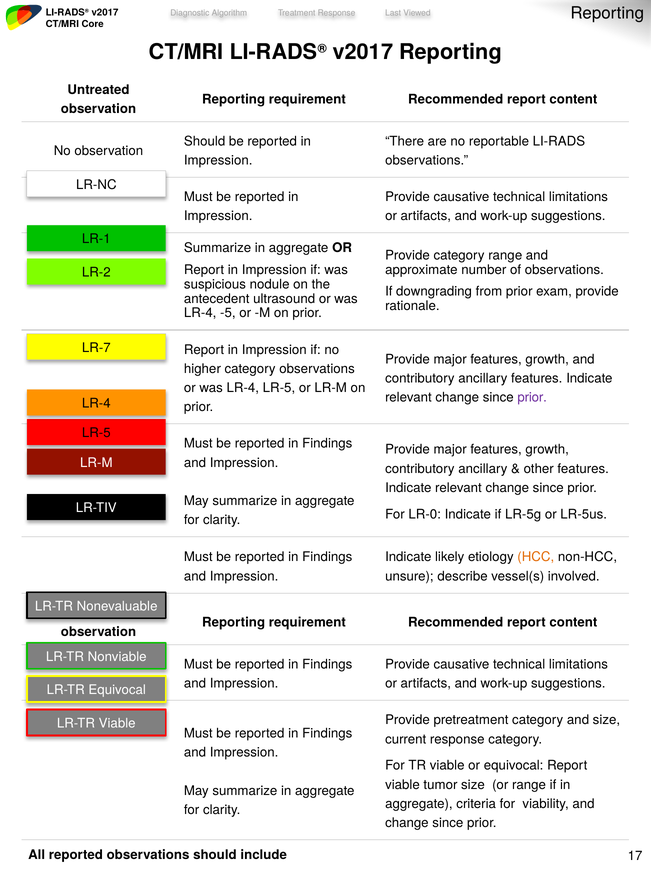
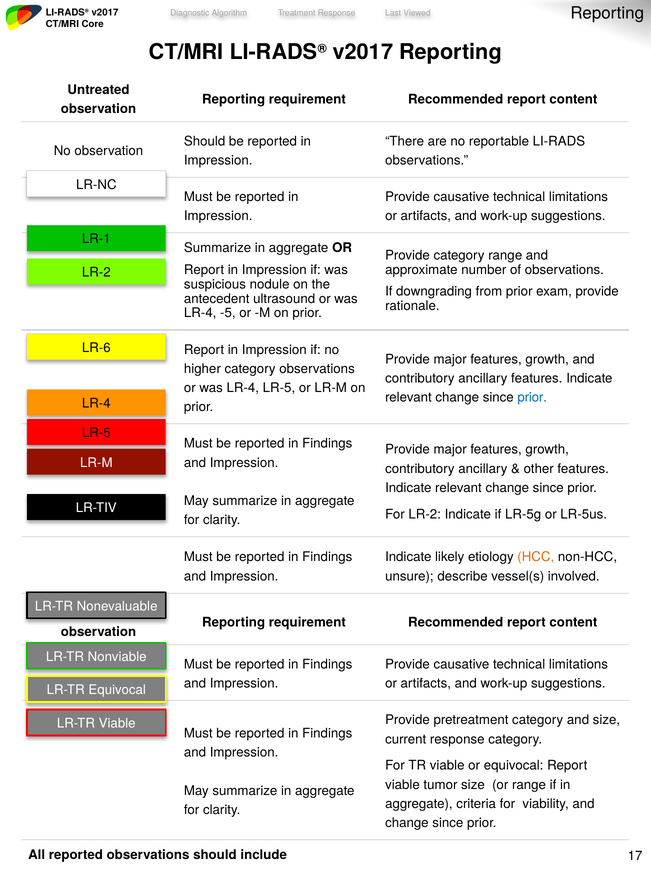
LR-7: LR-7 -> LR-6
prior at (532, 397) colour: purple -> blue
For LR-0: LR-0 -> LR-2
